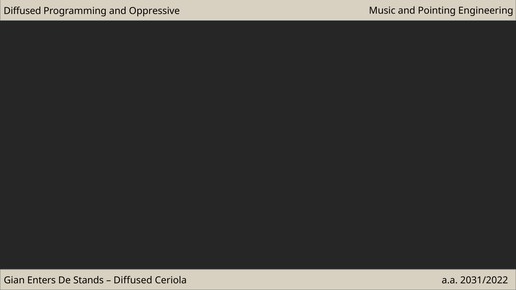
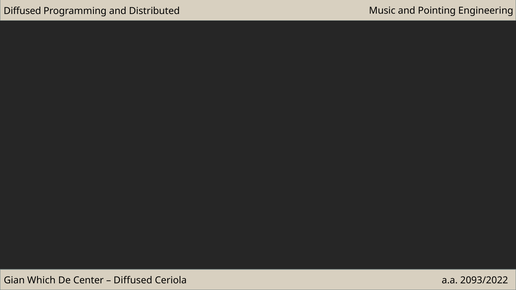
Oppressive: Oppressive -> Distributed
2031/2022: 2031/2022 -> 2093/2022
Enters: Enters -> Which
Stands: Stands -> Center
